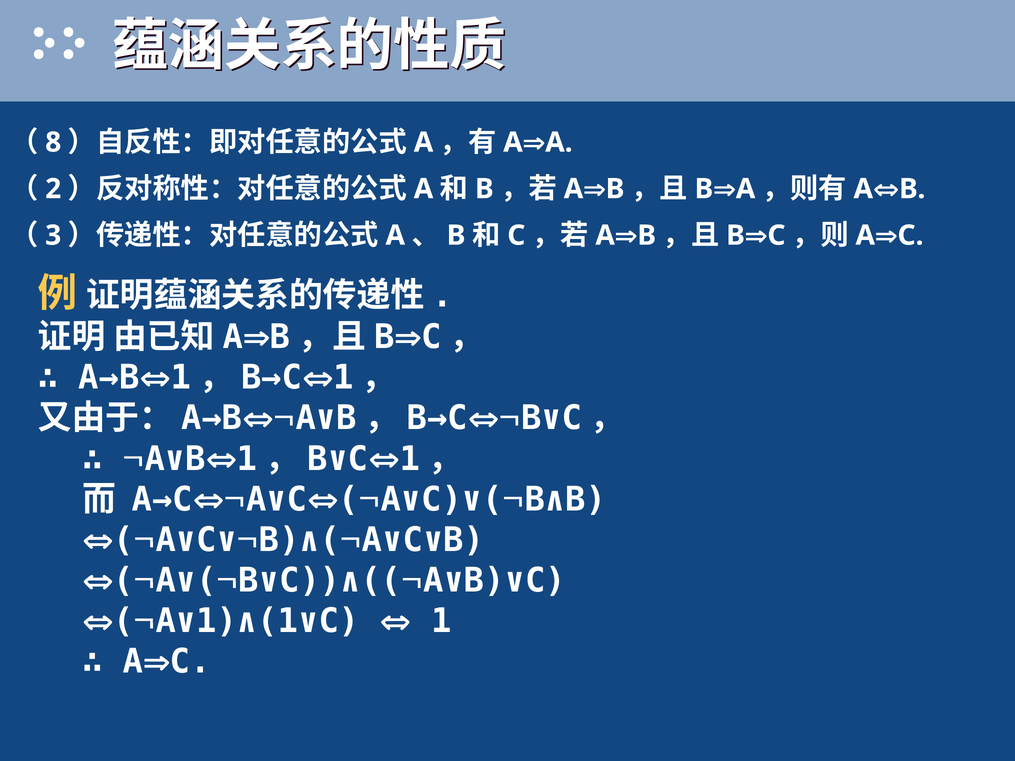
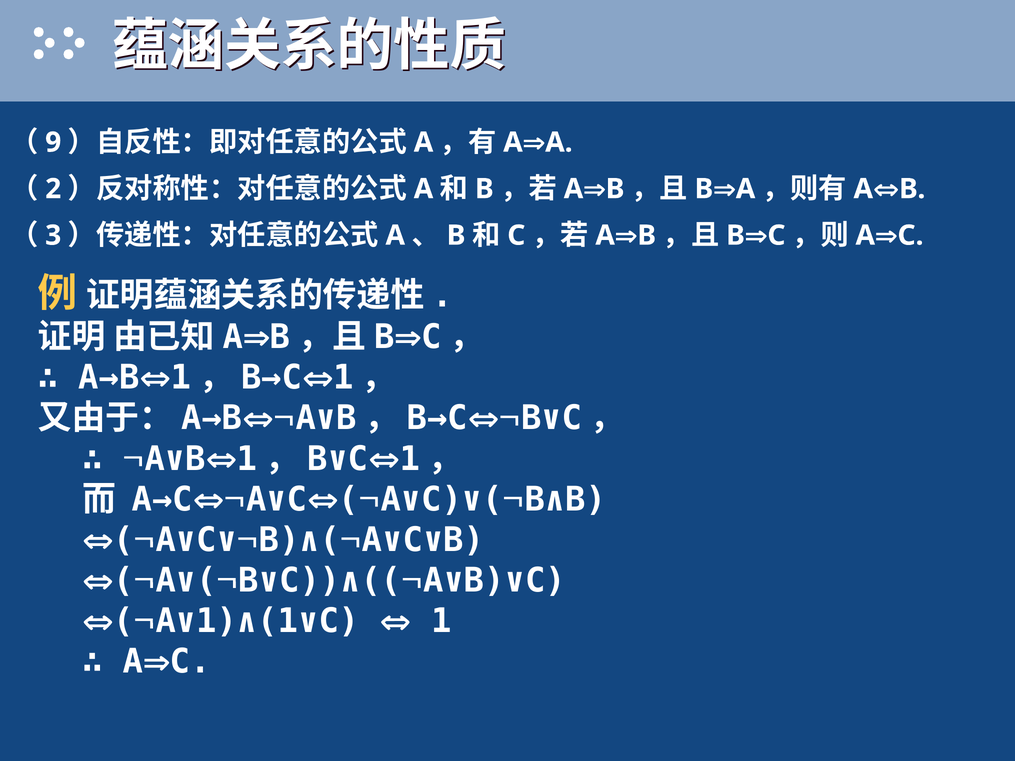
8: 8 -> 9
